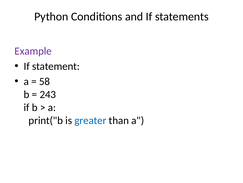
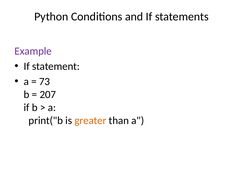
58: 58 -> 73
243: 243 -> 207
greater colour: blue -> orange
